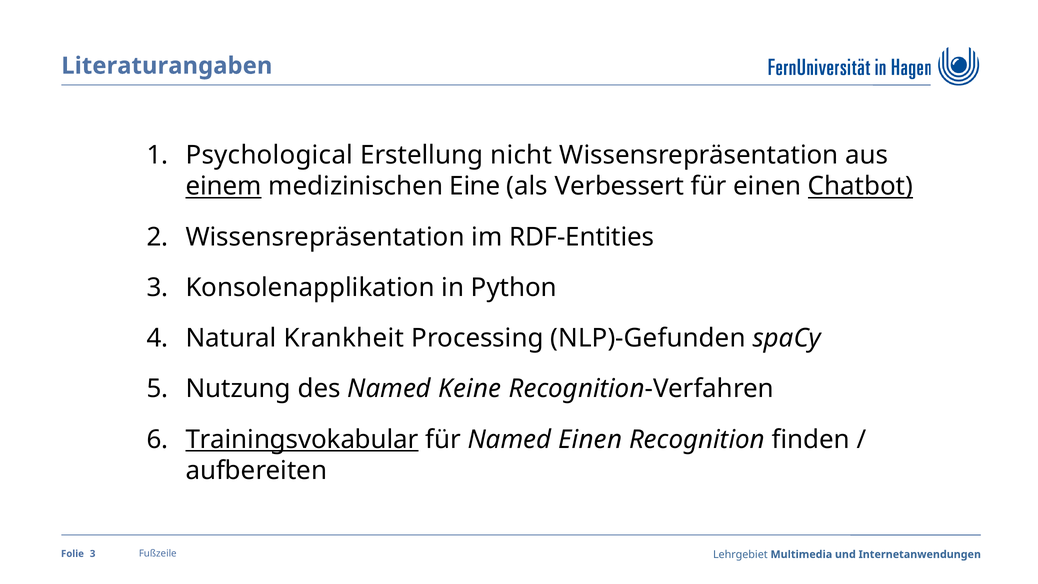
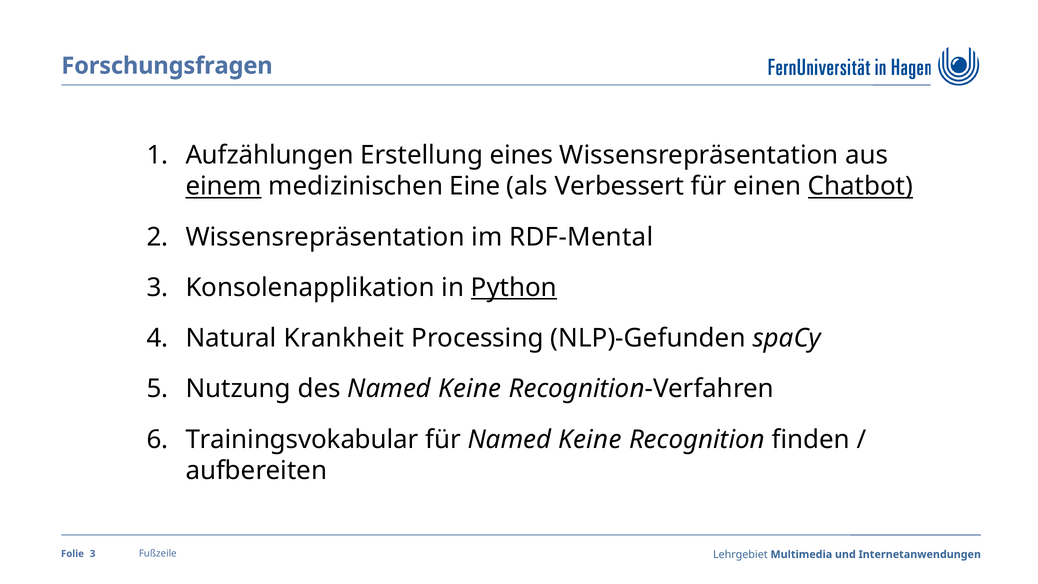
Literaturangaben: Literaturangaben -> Forschungsfragen
Psychological: Psychological -> Aufzählungen
nicht: nicht -> eines
RDF-Entities: RDF-Entities -> RDF-Mental
Python underline: none -> present
Trainingsvokabular underline: present -> none
für Named Einen: Einen -> Keine
